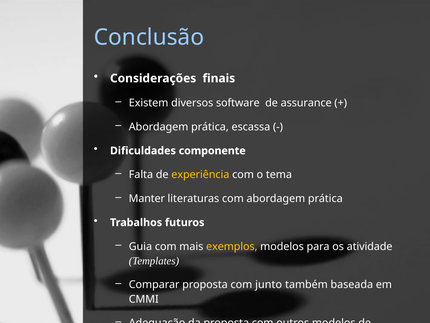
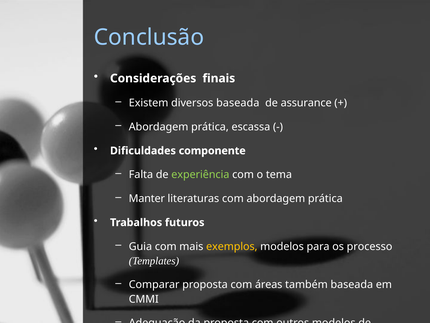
diversos software: software -> baseada
experiência colour: yellow -> light green
atividade: atividade -> processo
junto: junto -> áreas
